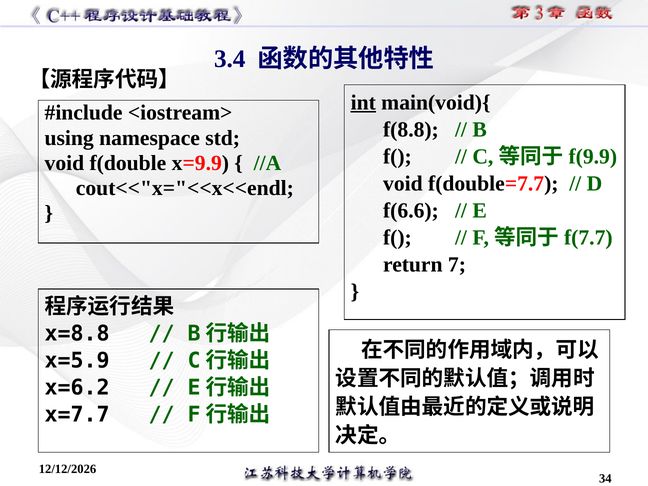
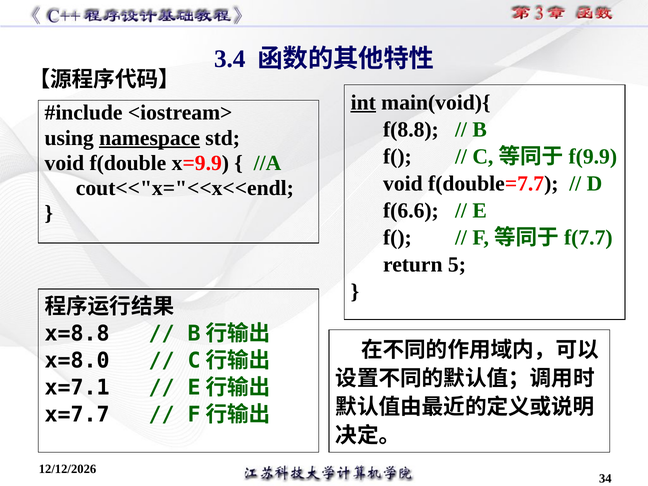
namespace underline: none -> present
7: 7 -> 5
x=5.9: x=5.9 -> x=8.0
x=6.2: x=6.2 -> x=7.1
